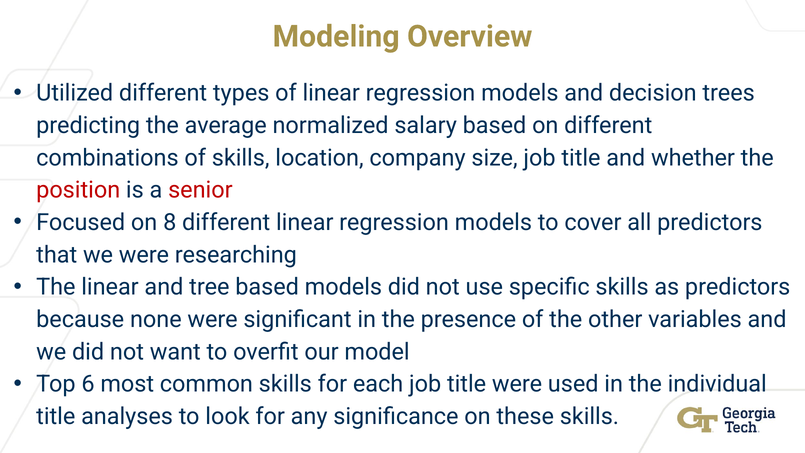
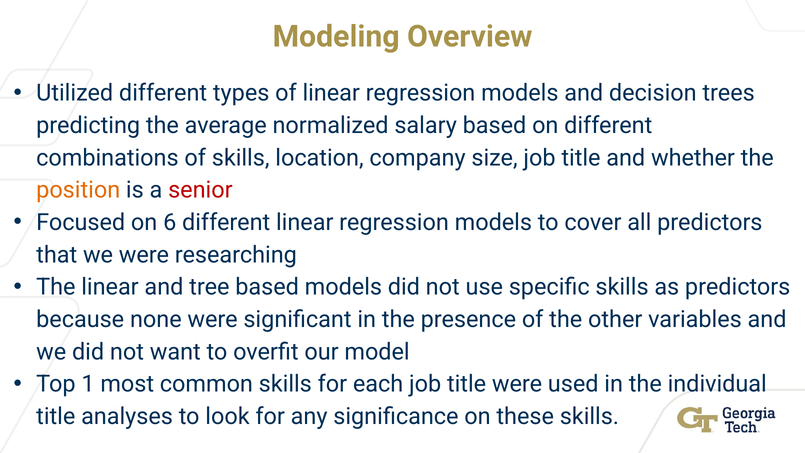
position colour: red -> orange
8: 8 -> 6
6: 6 -> 1
